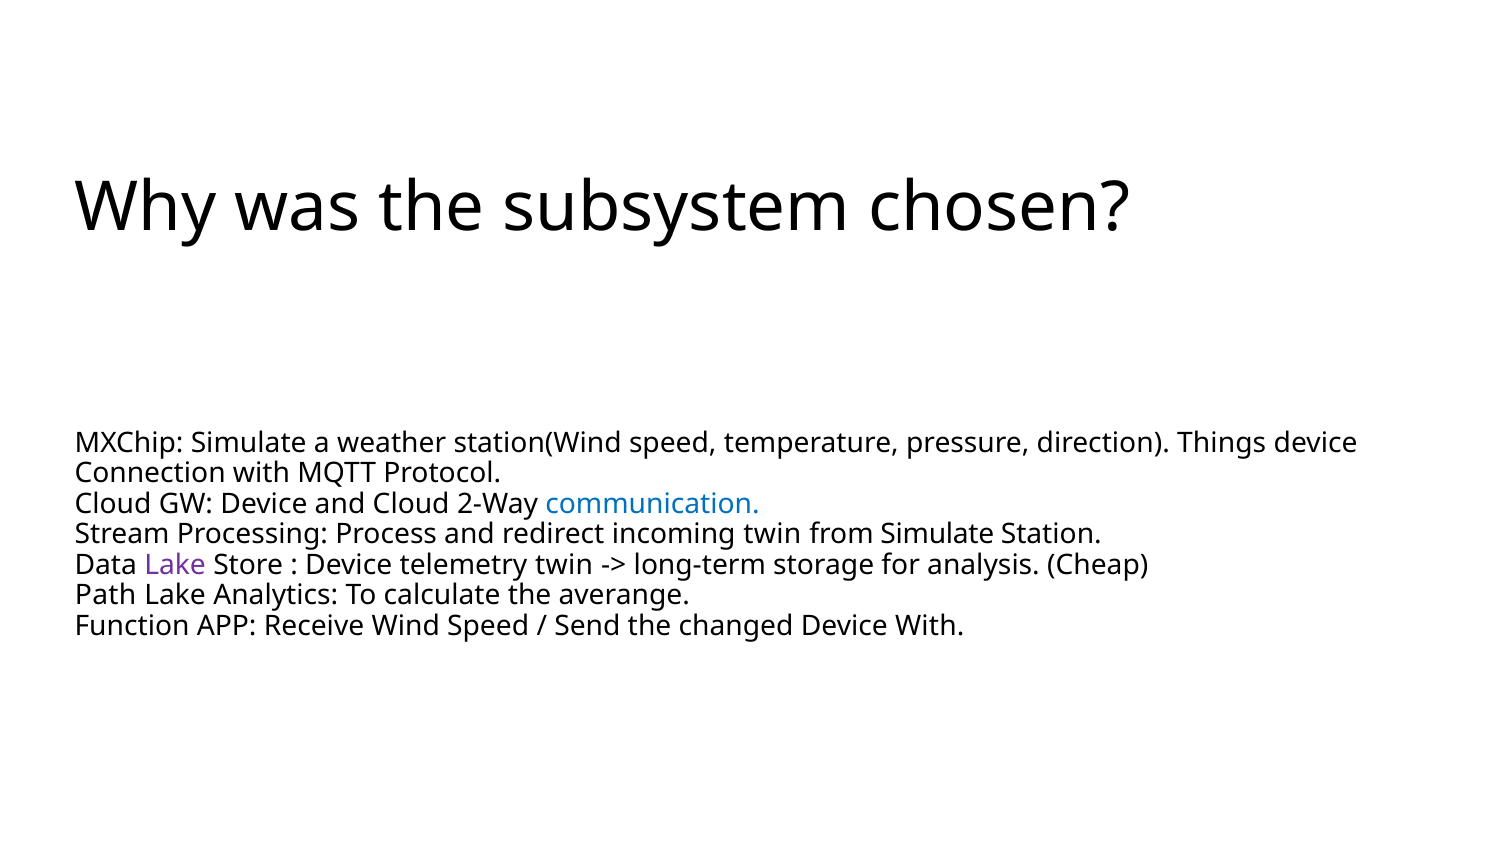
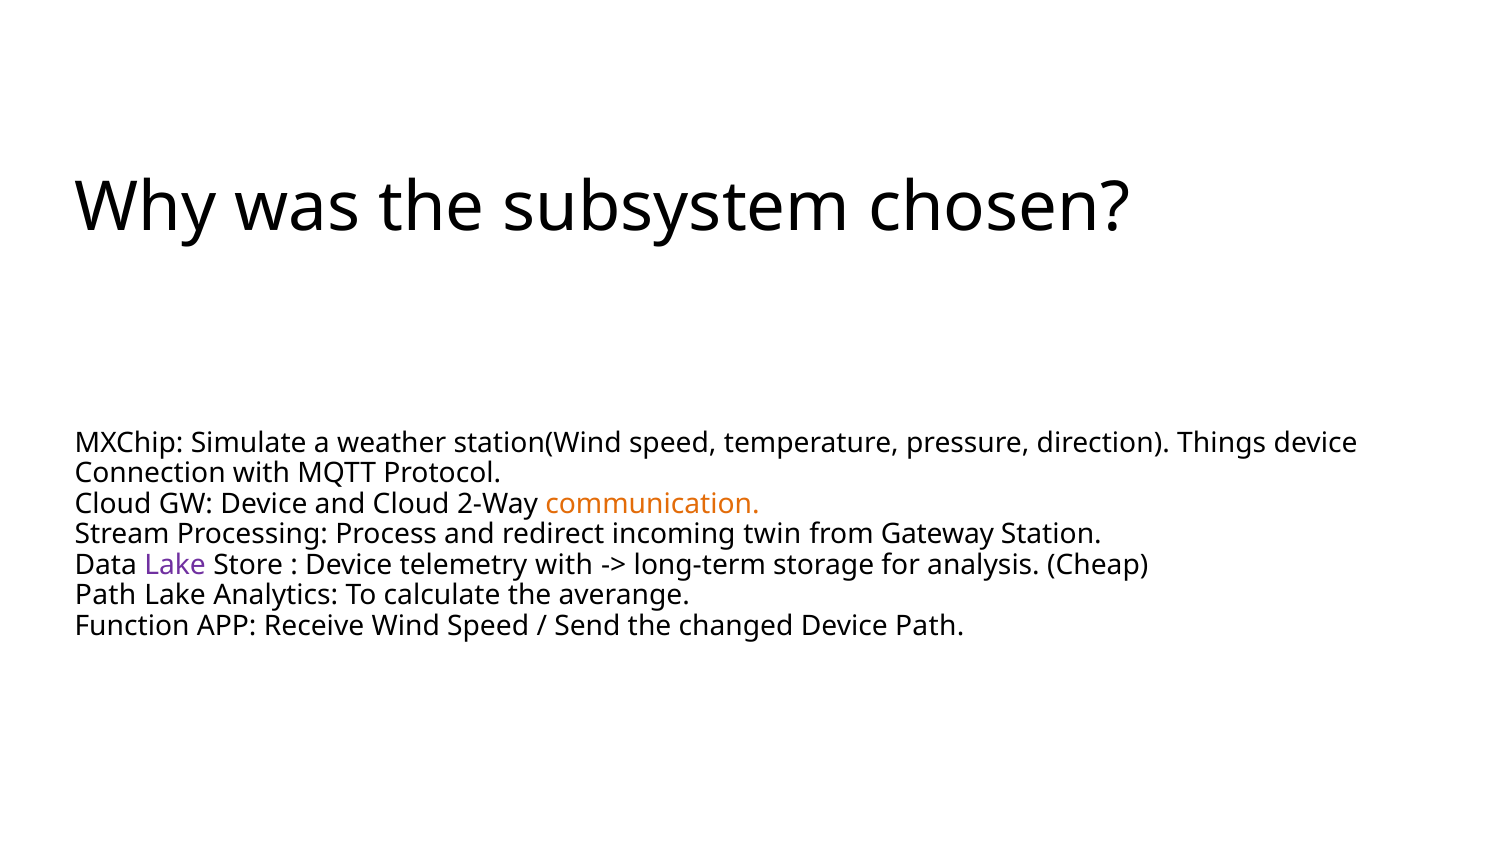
communication colour: blue -> orange
from Simulate: Simulate -> Gateway
telemetry twin: twin -> with
Device With: With -> Path
